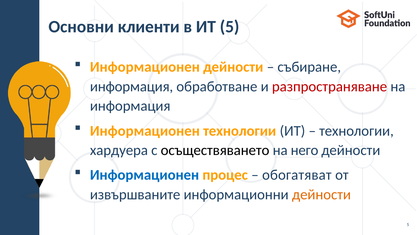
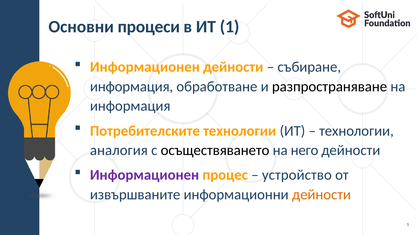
клиенти: клиенти -> процеси
ИТ 5: 5 -> 1
разпространяване colour: red -> black
Информационен at (145, 131): Информационен -> Потребителските
хардуера: хардуера -> аналогия
Информационен at (145, 175) colour: blue -> purple
обогатяват: обогатяват -> устройство
